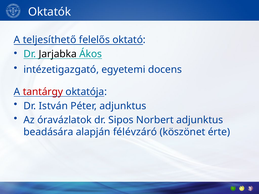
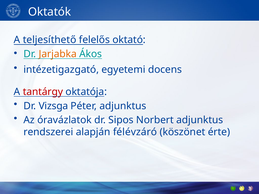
Jarjabka colour: black -> orange
István: István -> Vizsga
beadására: beadására -> rendszerei
